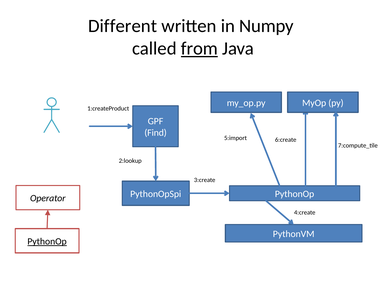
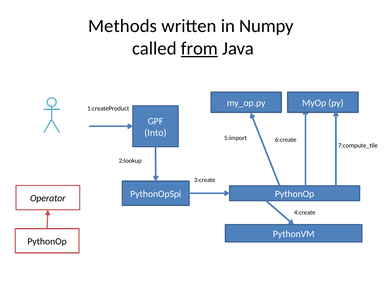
Different: Different -> Methods
Find: Find -> Into
PythonOp at (47, 242) underline: present -> none
